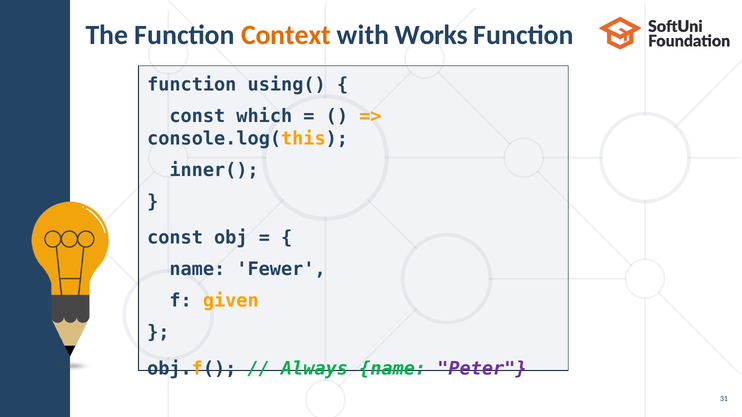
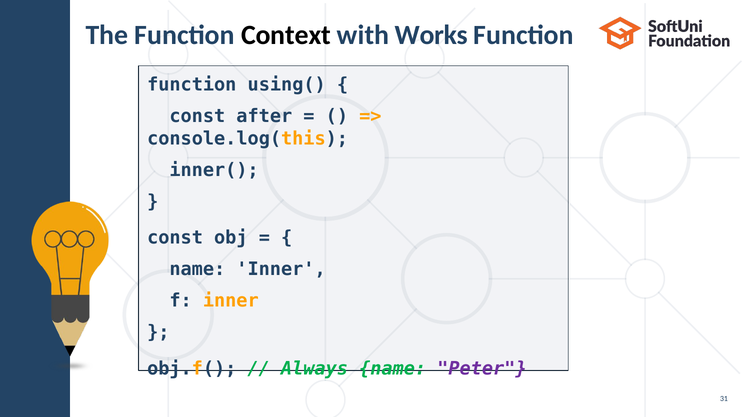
Context colour: orange -> black
which: which -> after
name Fewer: Fewer -> Inner
f given: given -> inner
